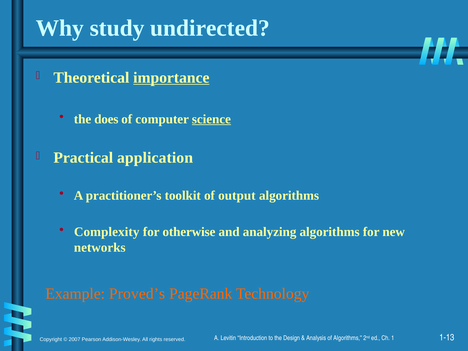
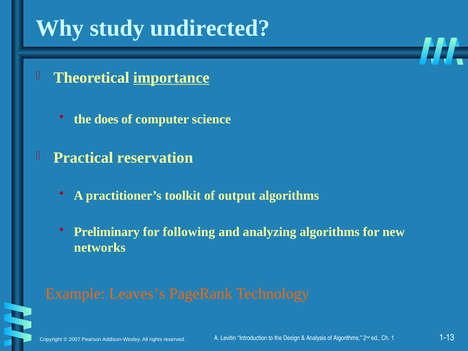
science underline: present -> none
application: application -> reservation
Complexity: Complexity -> Preliminary
otherwise: otherwise -> following
Proved’s: Proved’s -> Leaves’s
